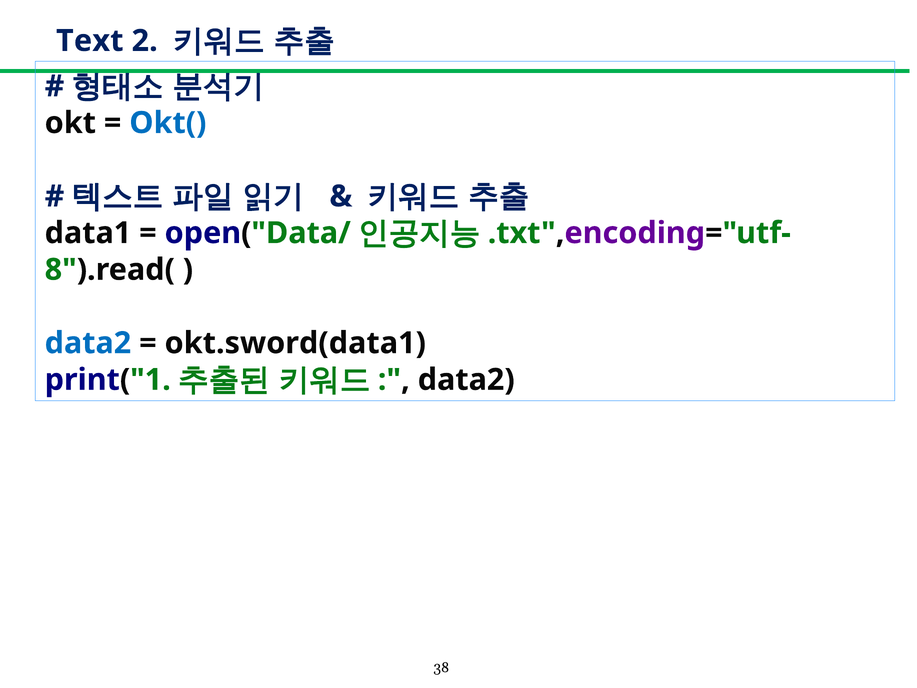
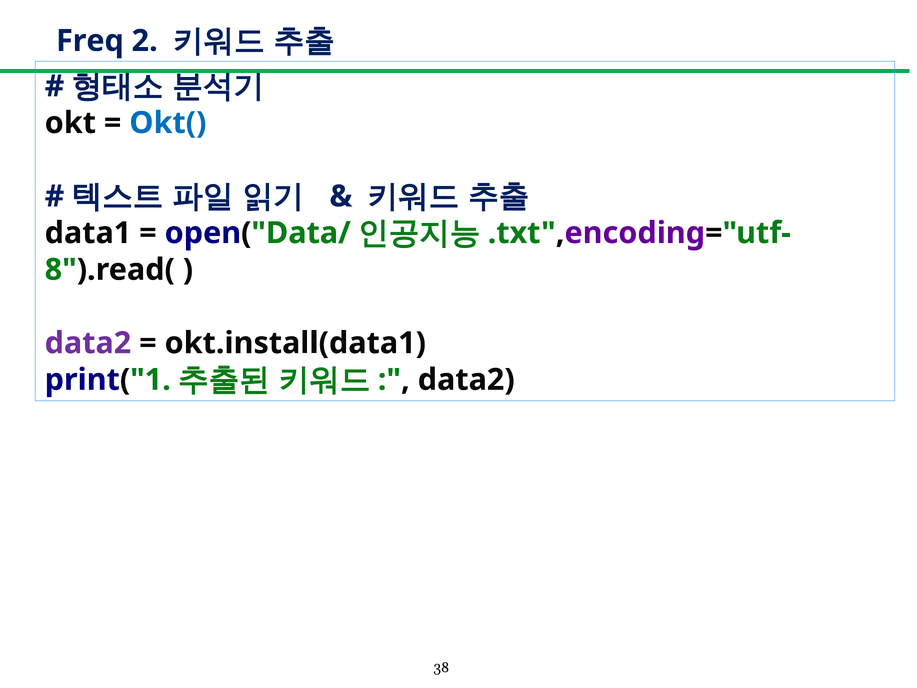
Text: Text -> Freq
data2 at (88, 343) colour: blue -> purple
okt.sword(data1: okt.sword(data1 -> okt.install(data1
